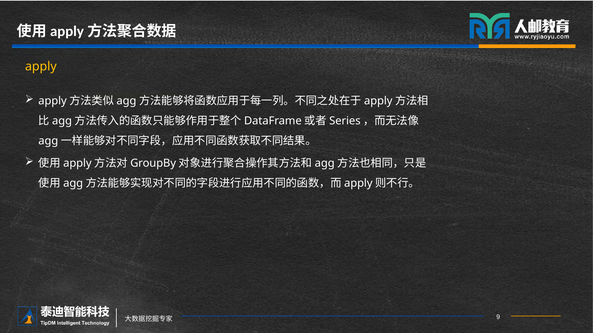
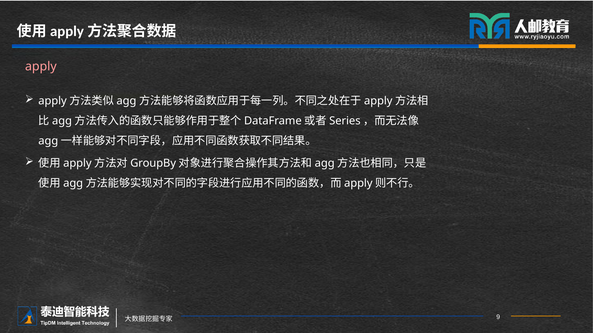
apply colour: yellow -> pink
